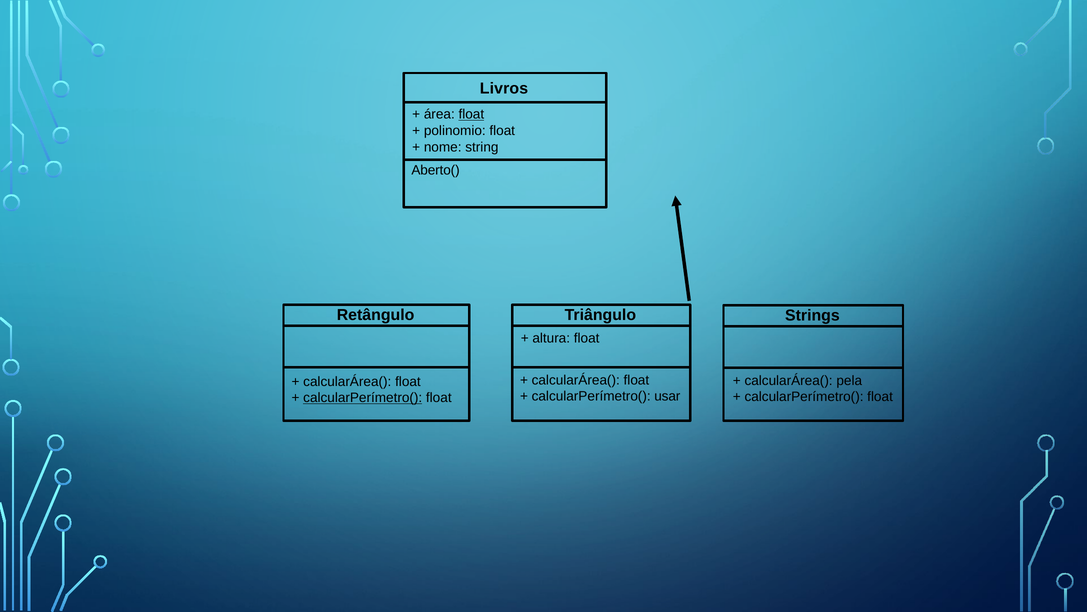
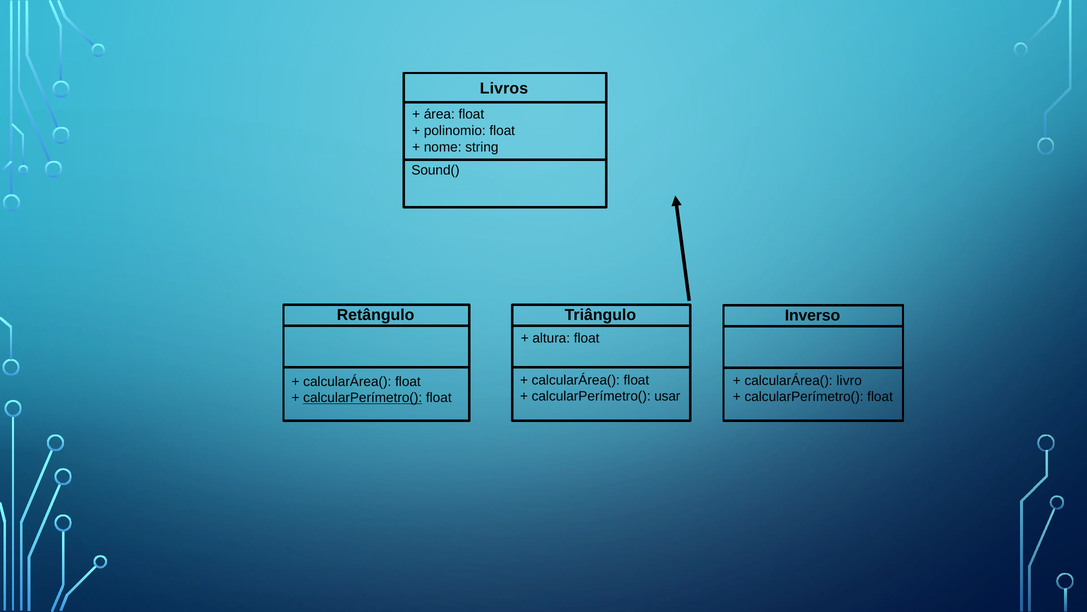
float at (471, 114) underline: present -> none
Aberto(: Aberto( -> Sound(
Strings: Strings -> Inverso
pela: pela -> livro
